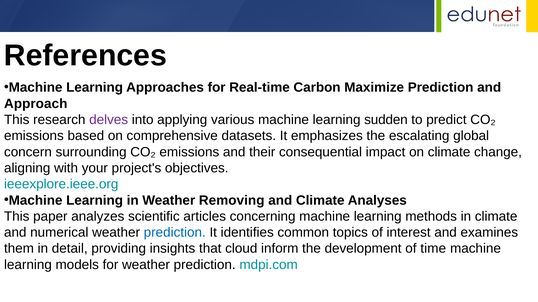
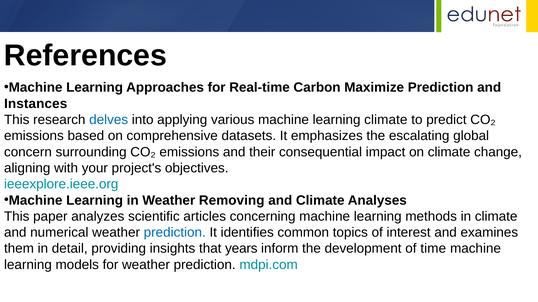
Approach: Approach -> Instances
delves colour: purple -> blue
learning sudden: sudden -> climate
cloud: cloud -> years
